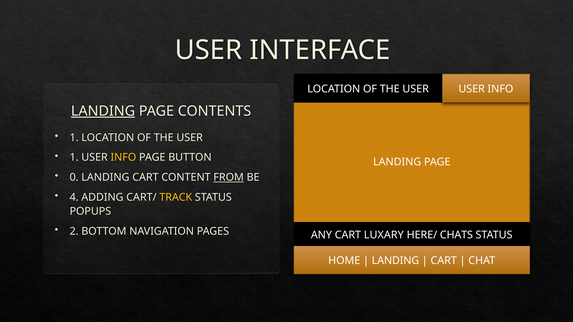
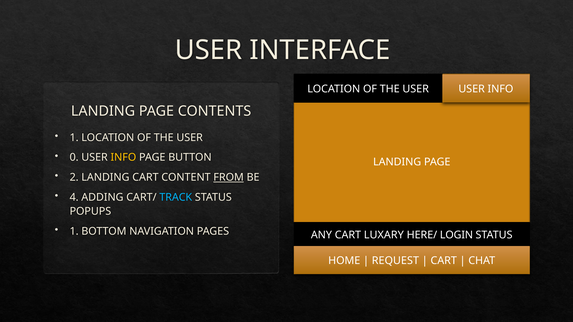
LANDING at (103, 111) underline: present -> none
1 at (74, 158): 1 -> 0
0: 0 -> 2
TRACK colour: yellow -> light blue
2 at (74, 231): 2 -> 1
CHATS: CHATS -> LOGIN
LANDING at (395, 261): LANDING -> REQUEST
